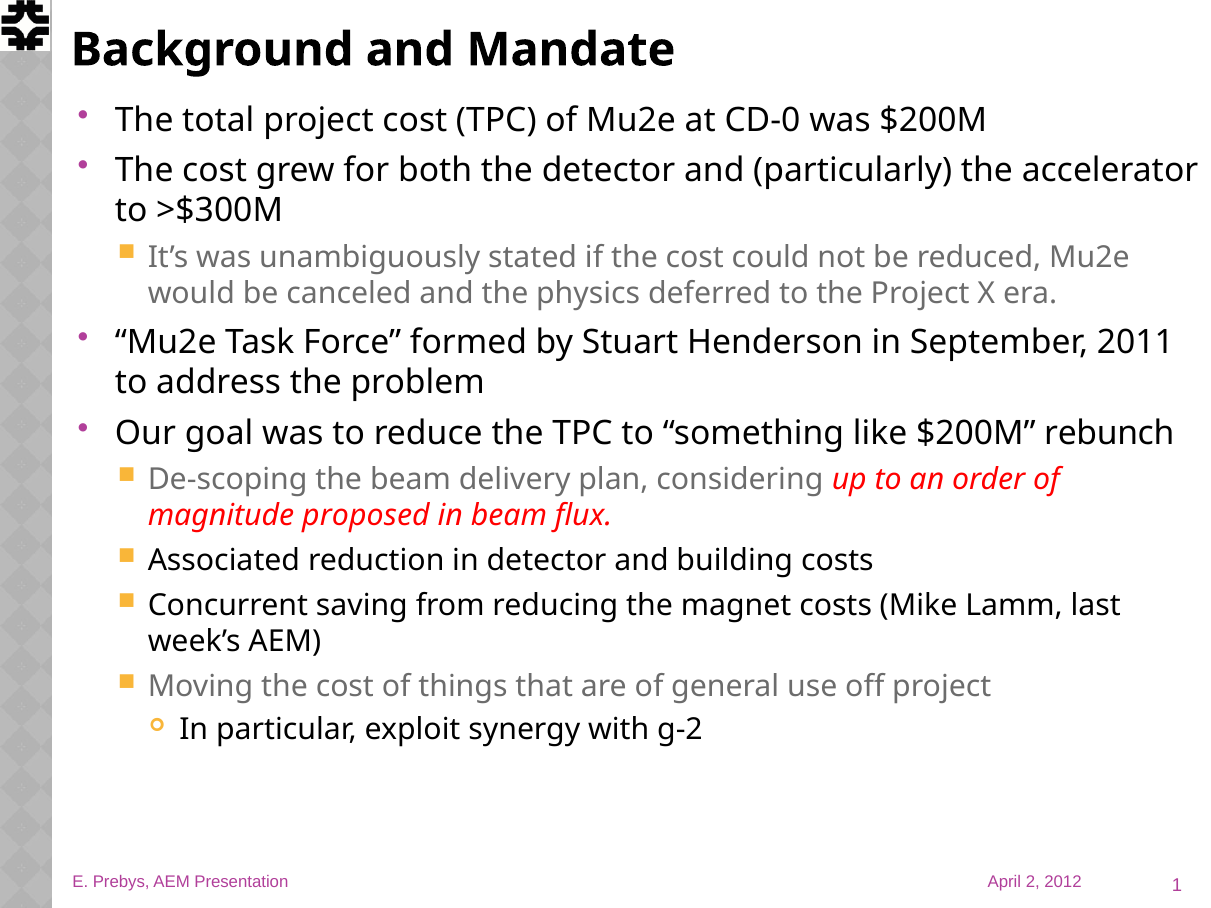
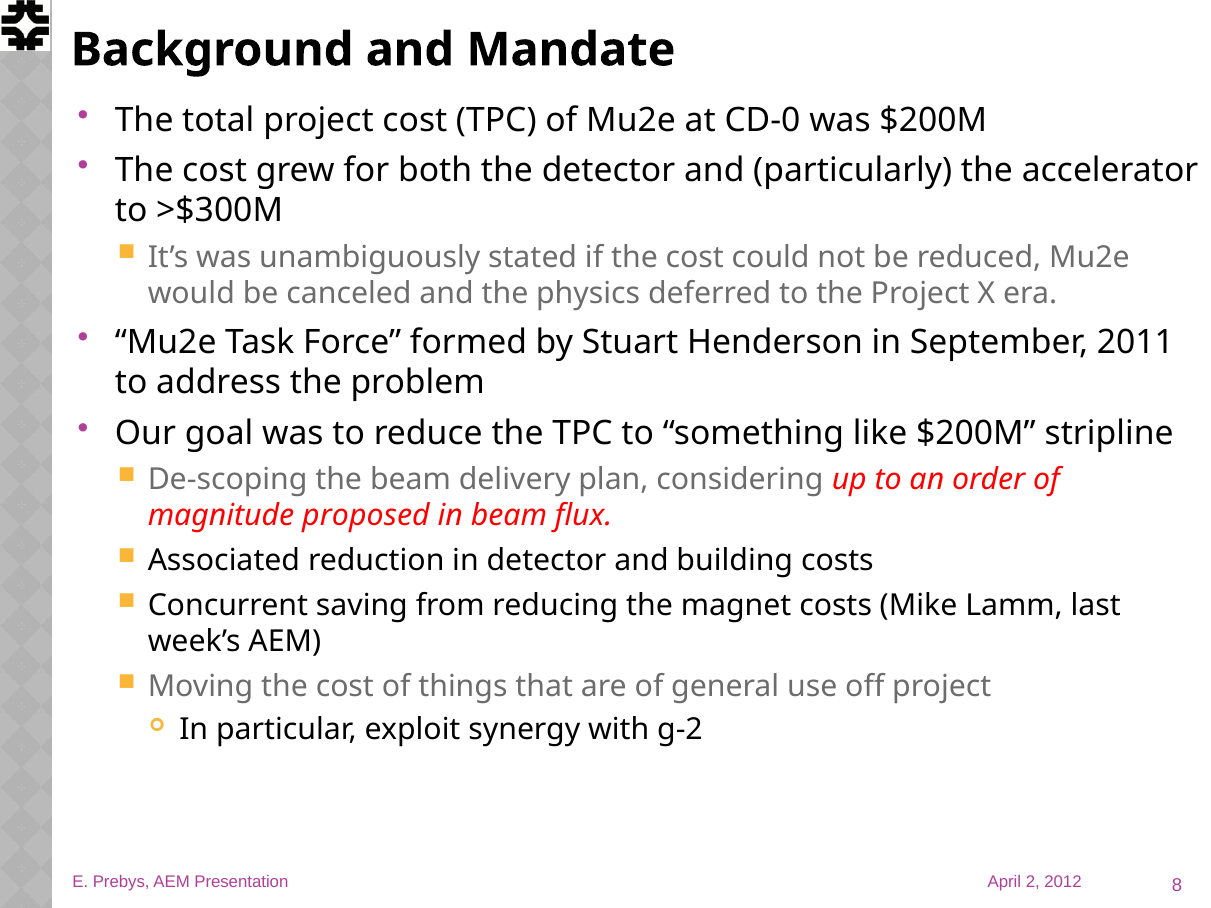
rebunch: rebunch -> stripline
1: 1 -> 8
